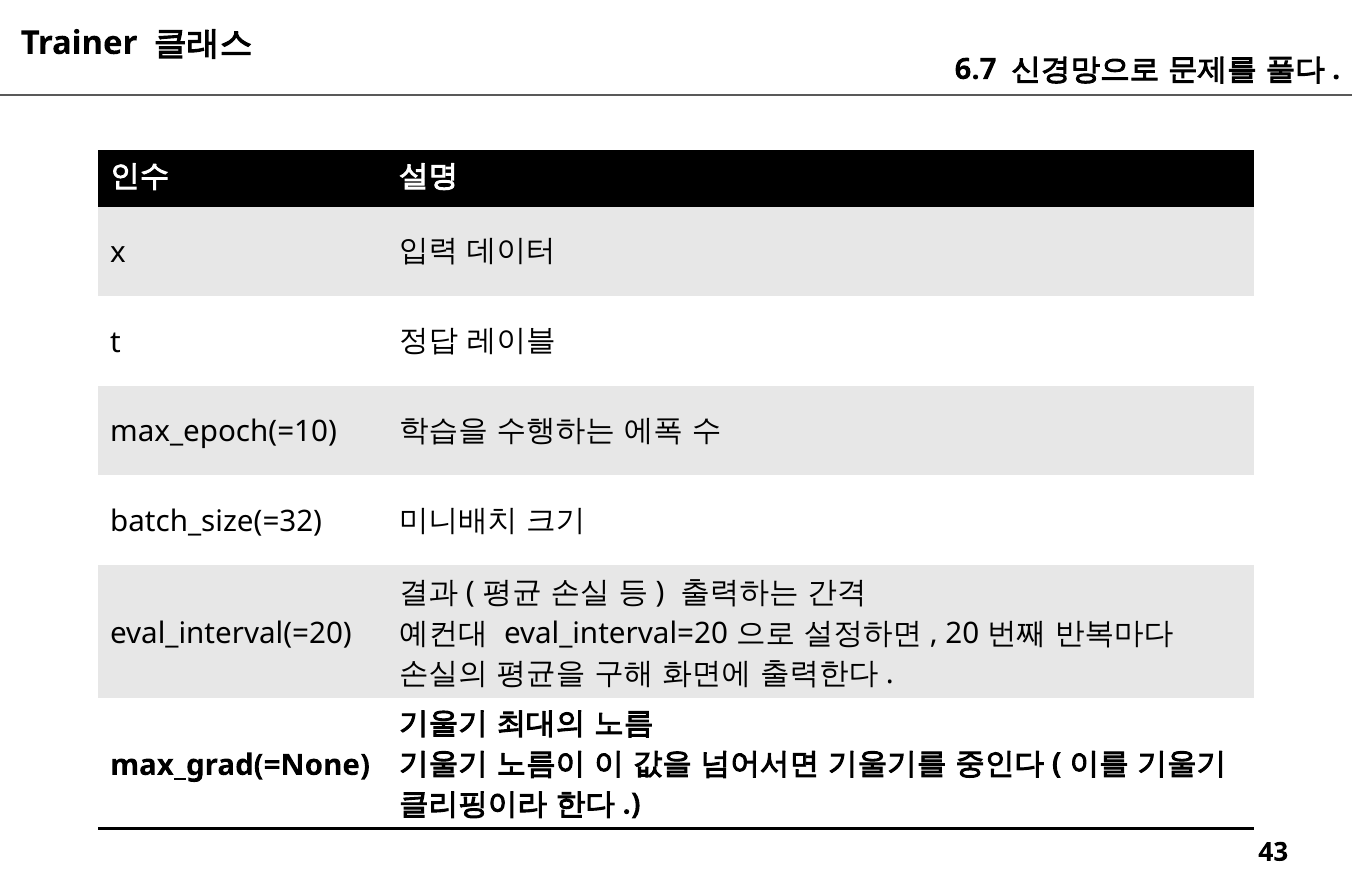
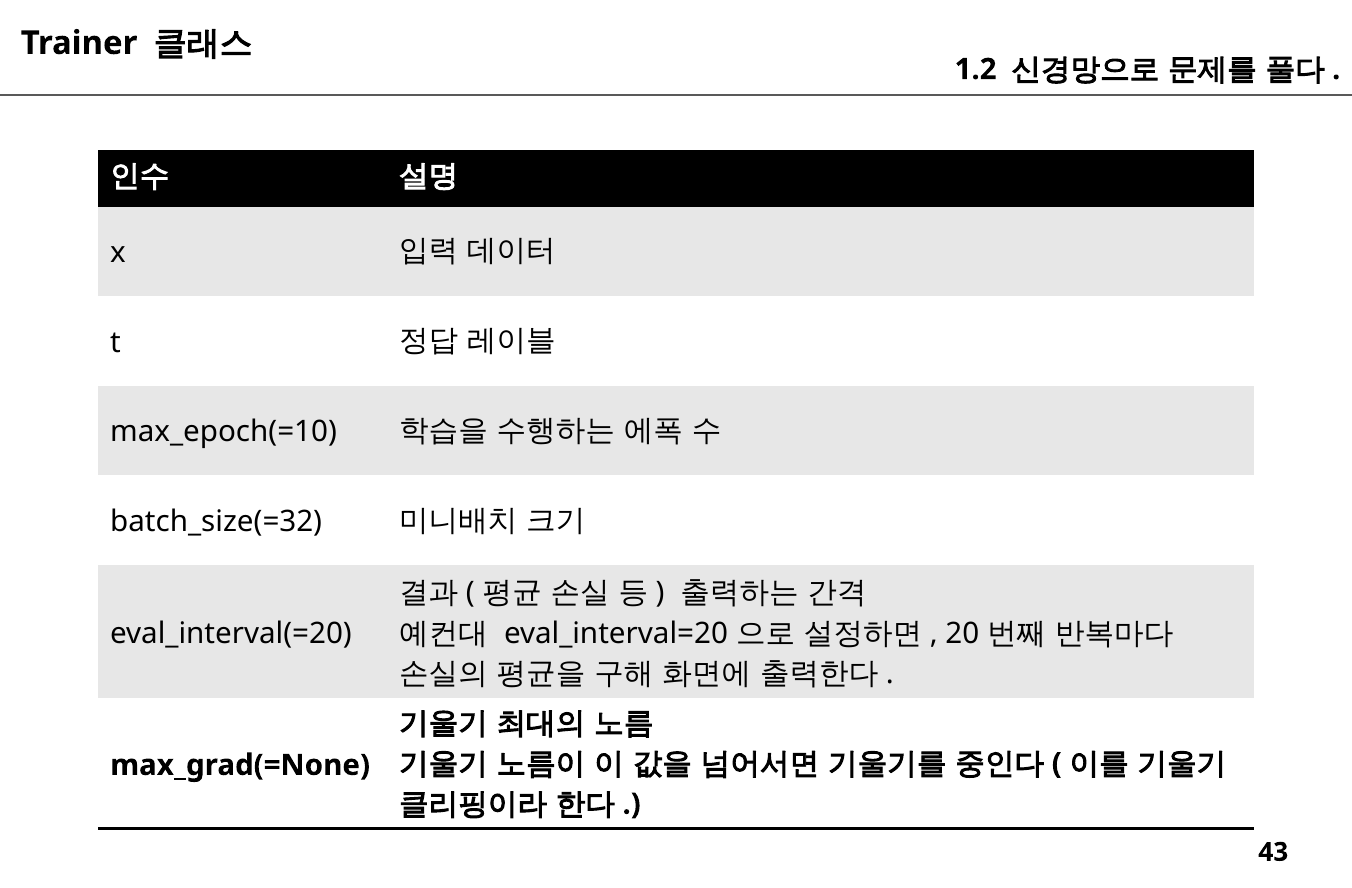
6.7: 6.7 -> 1.2
